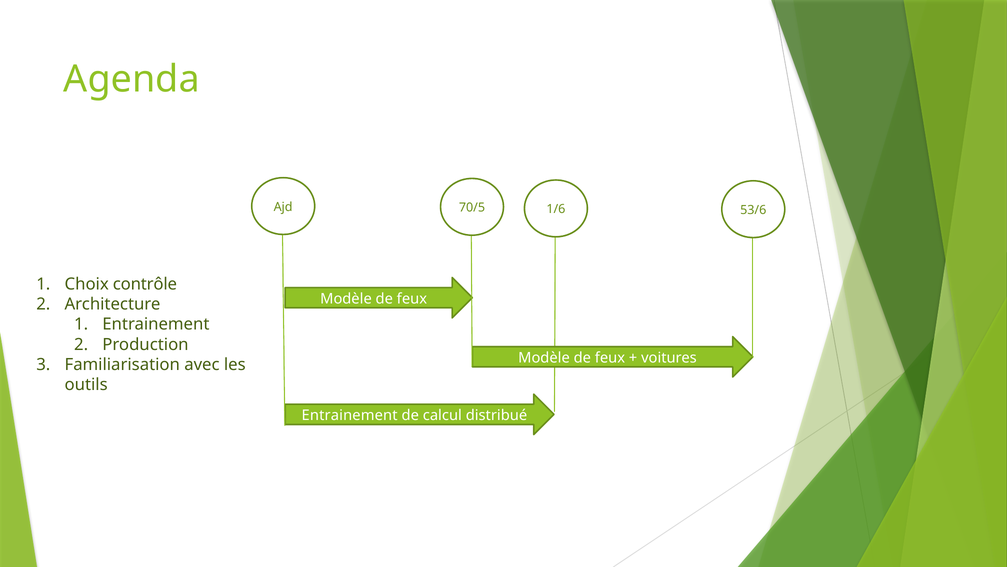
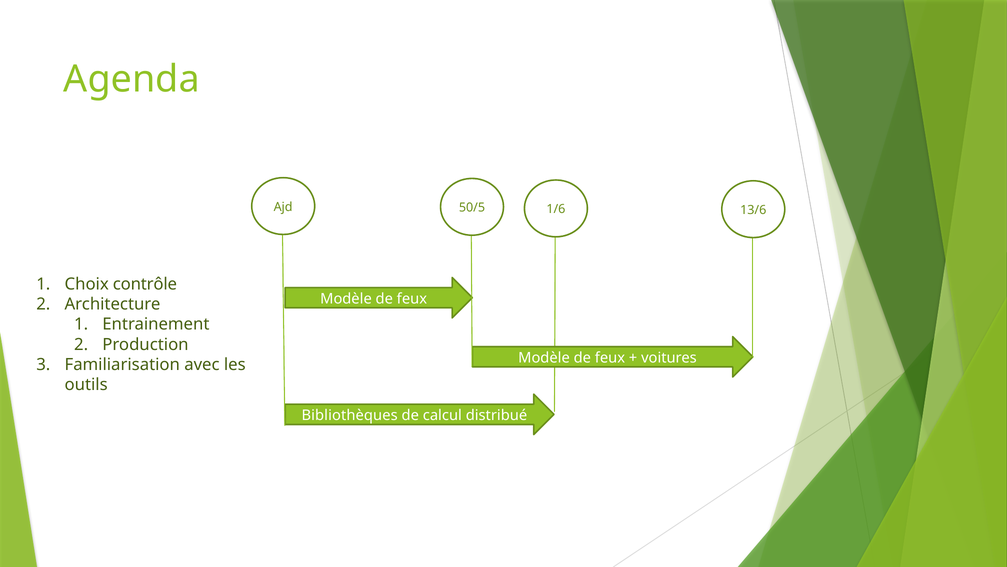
70/5: 70/5 -> 50/5
53/6: 53/6 -> 13/6
Entrainement at (350, 415): Entrainement -> Bibliothèques
